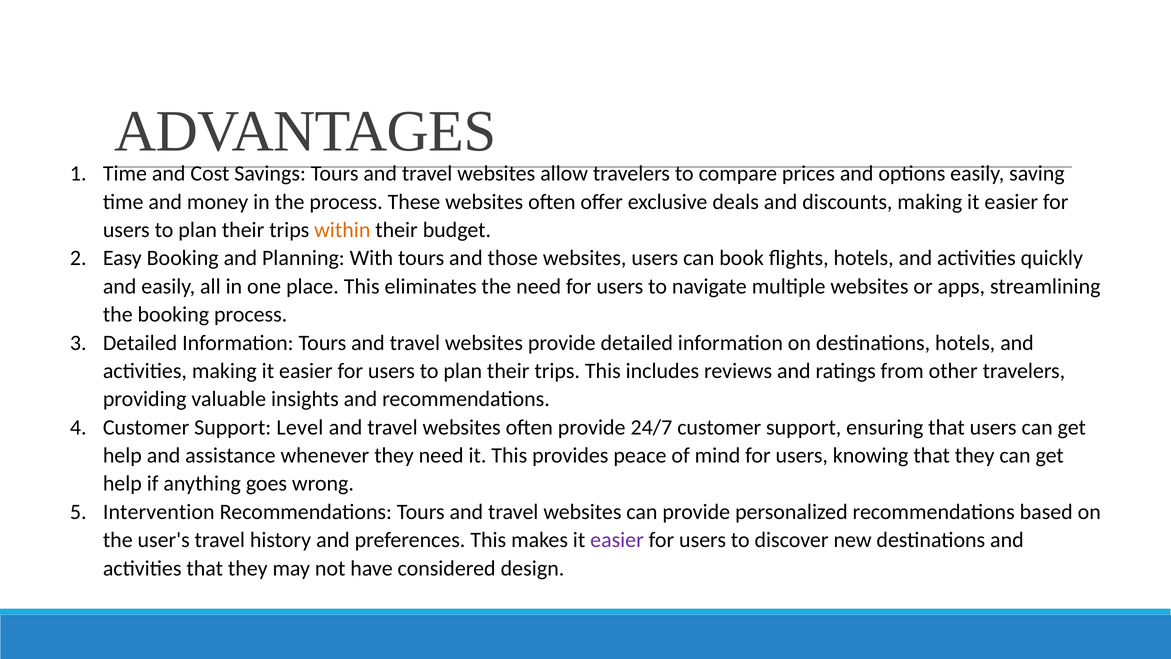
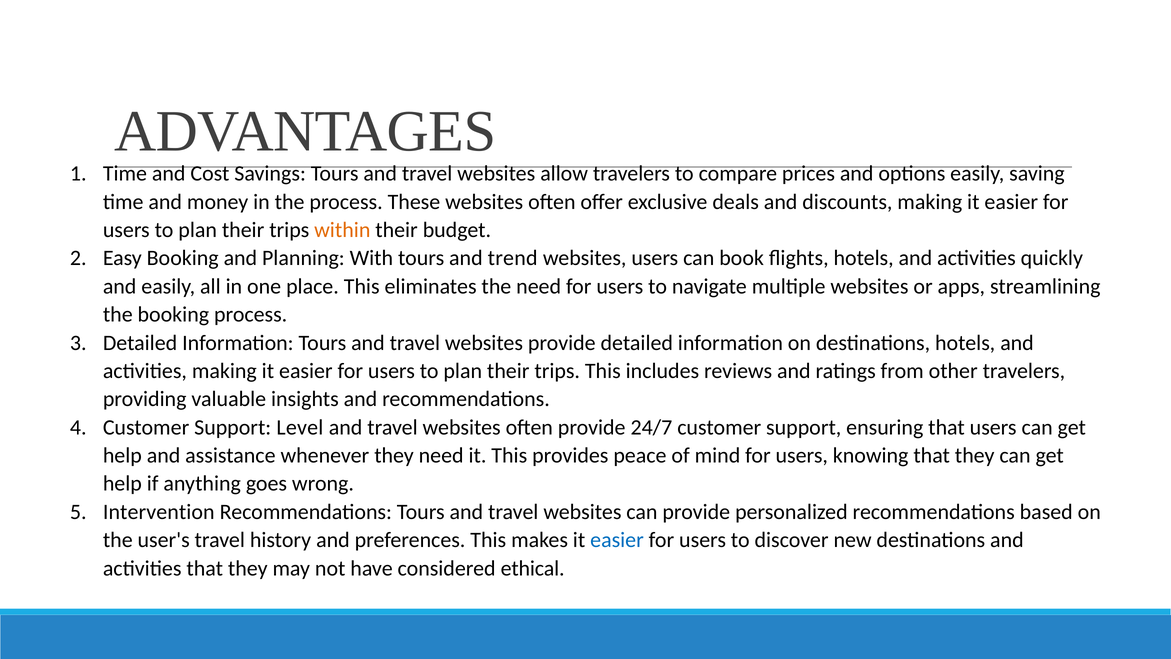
those: those -> trend
easier at (617, 540) colour: purple -> blue
design: design -> ethical
